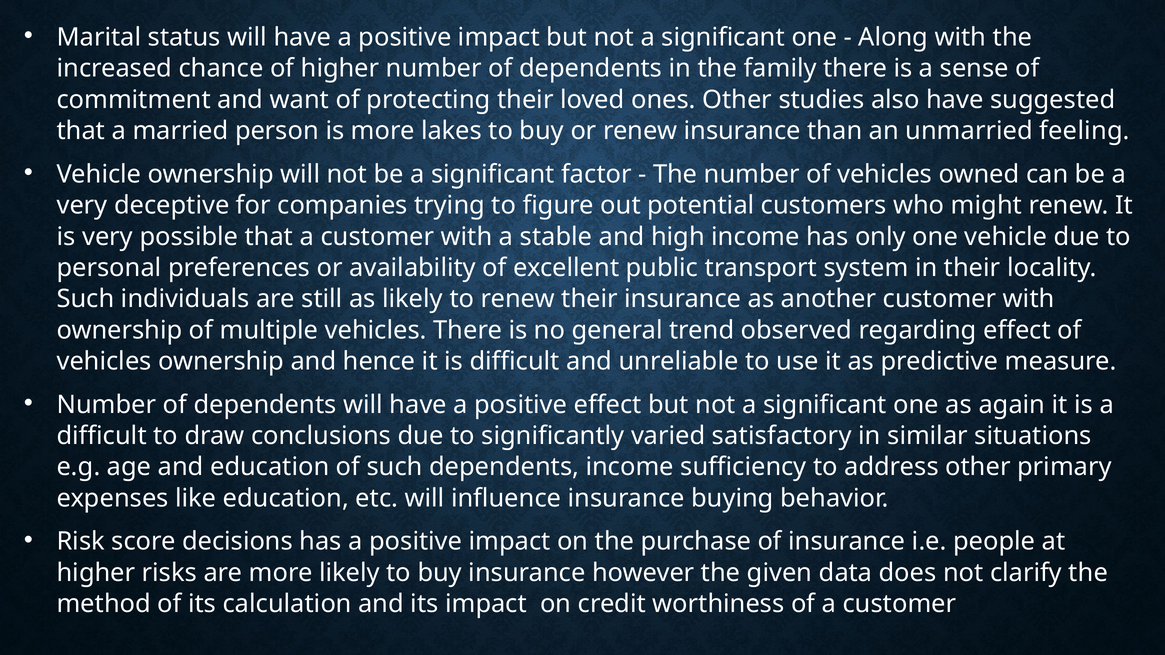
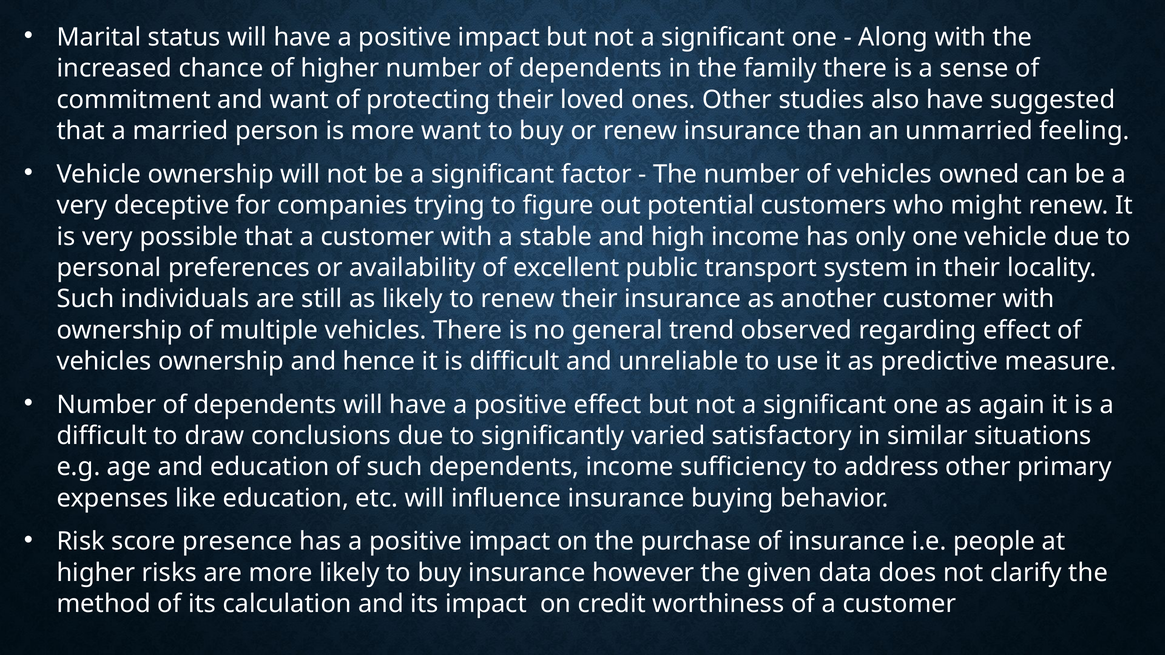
more lakes: lakes -> want
decisions: decisions -> presence
